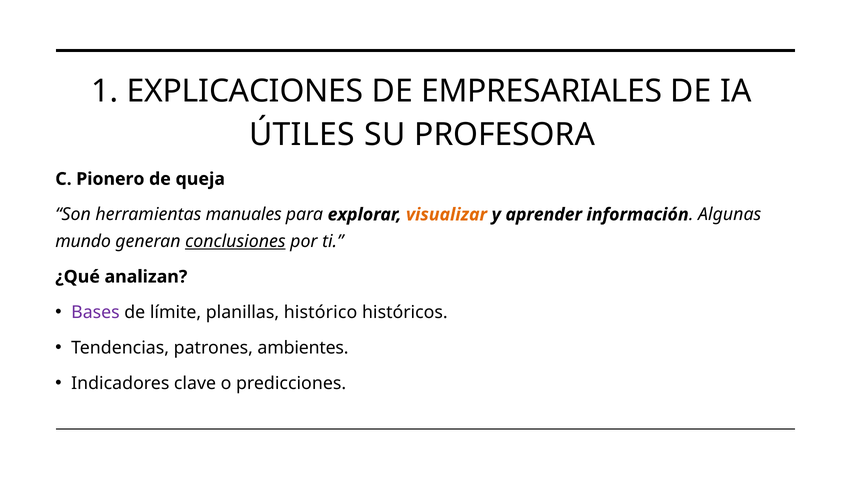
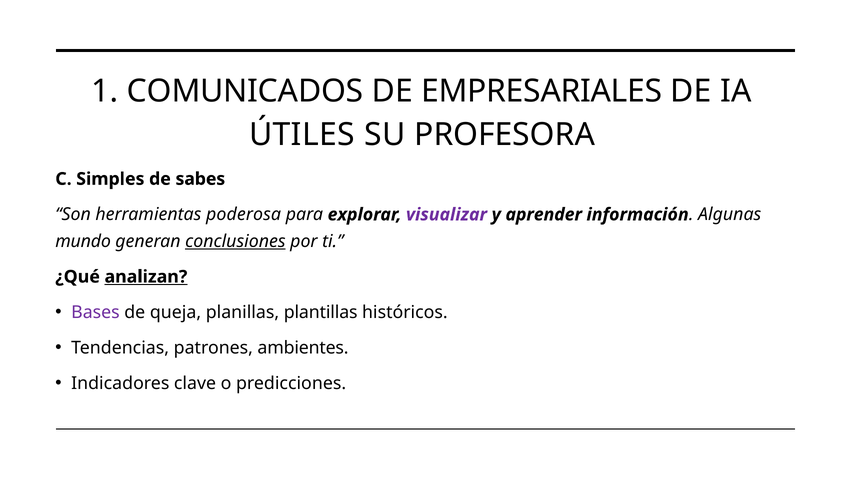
EXPLICACIONES: EXPLICACIONES -> COMUNICADOS
Pionero: Pionero -> Simples
queja: queja -> sabes
manuales: manuales -> poderosa
visualizar colour: orange -> purple
analizan underline: none -> present
límite: límite -> queja
histórico: histórico -> plantillas
